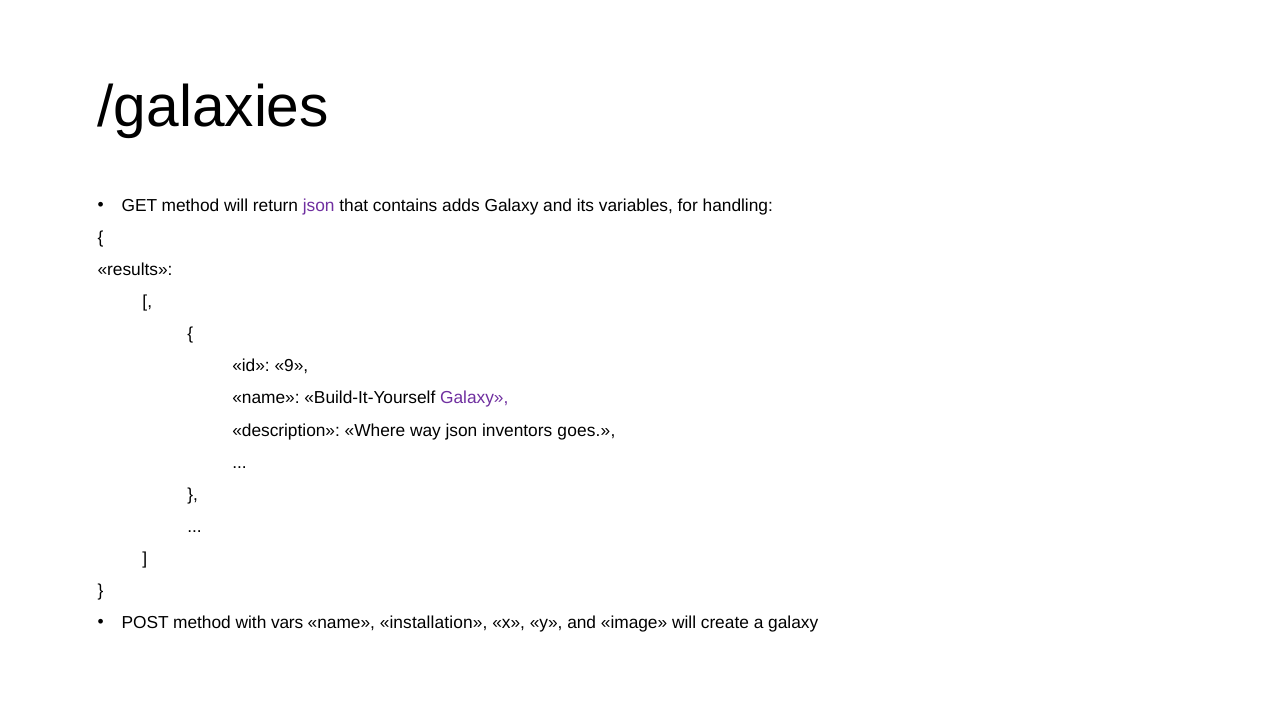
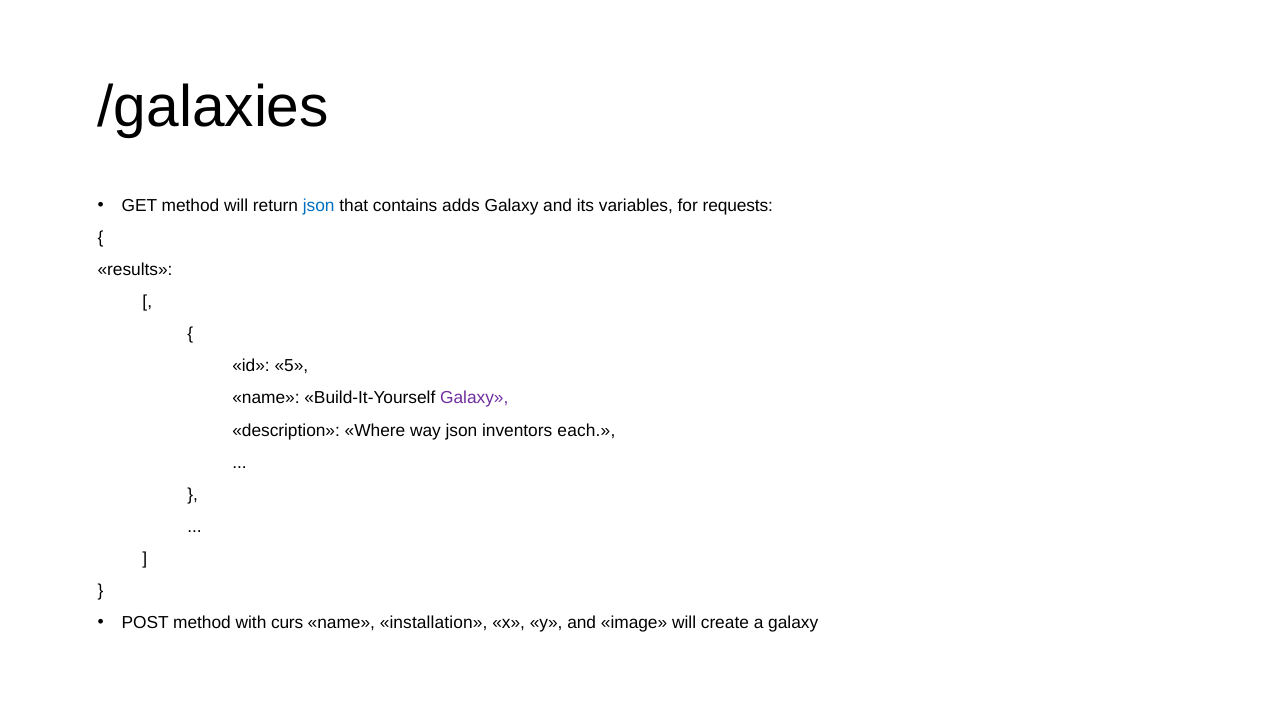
json at (319, 206) colour: purple -> blue
handling: handling -> requests
9: 9 -> 5
goes: goes -> each
vars: vars -> curs
